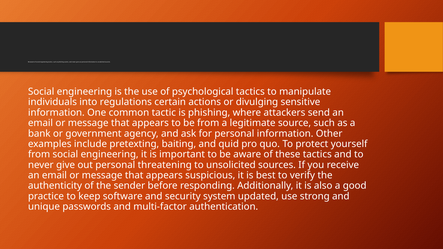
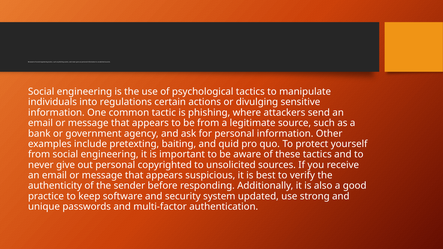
threatening: threatening -> copyrighted
